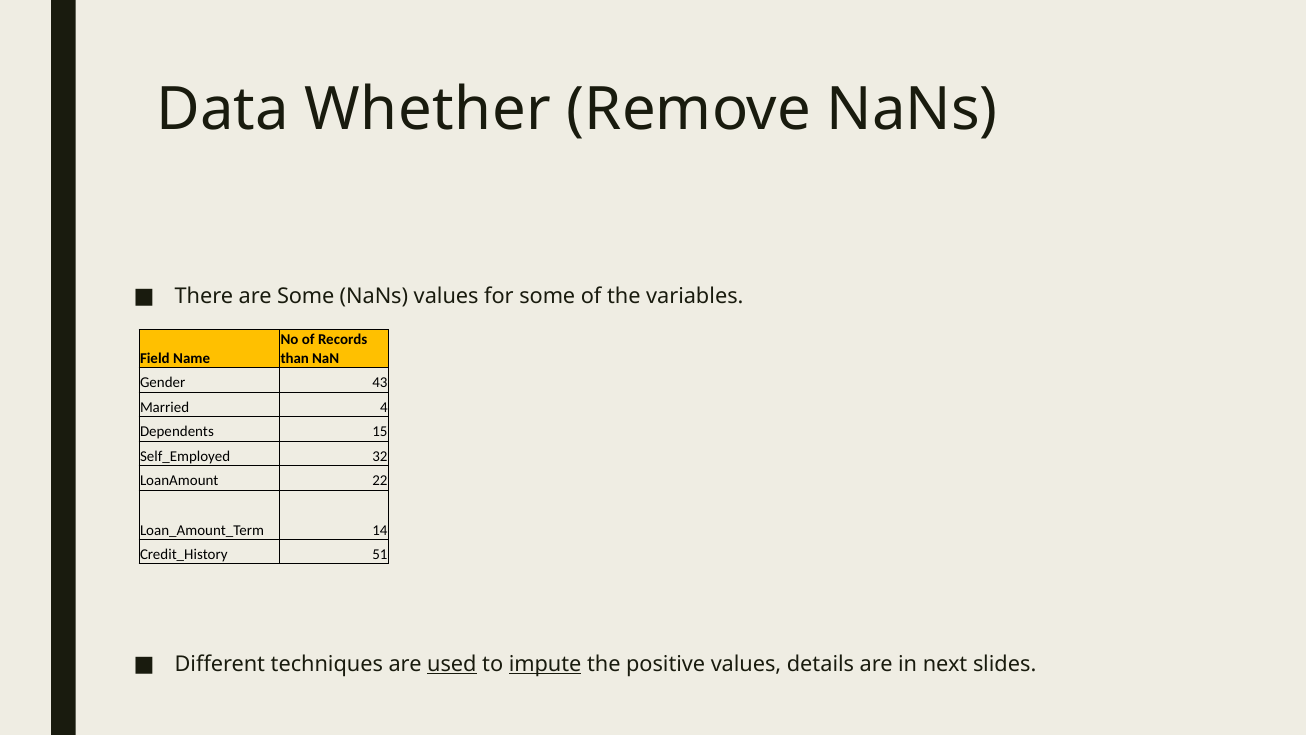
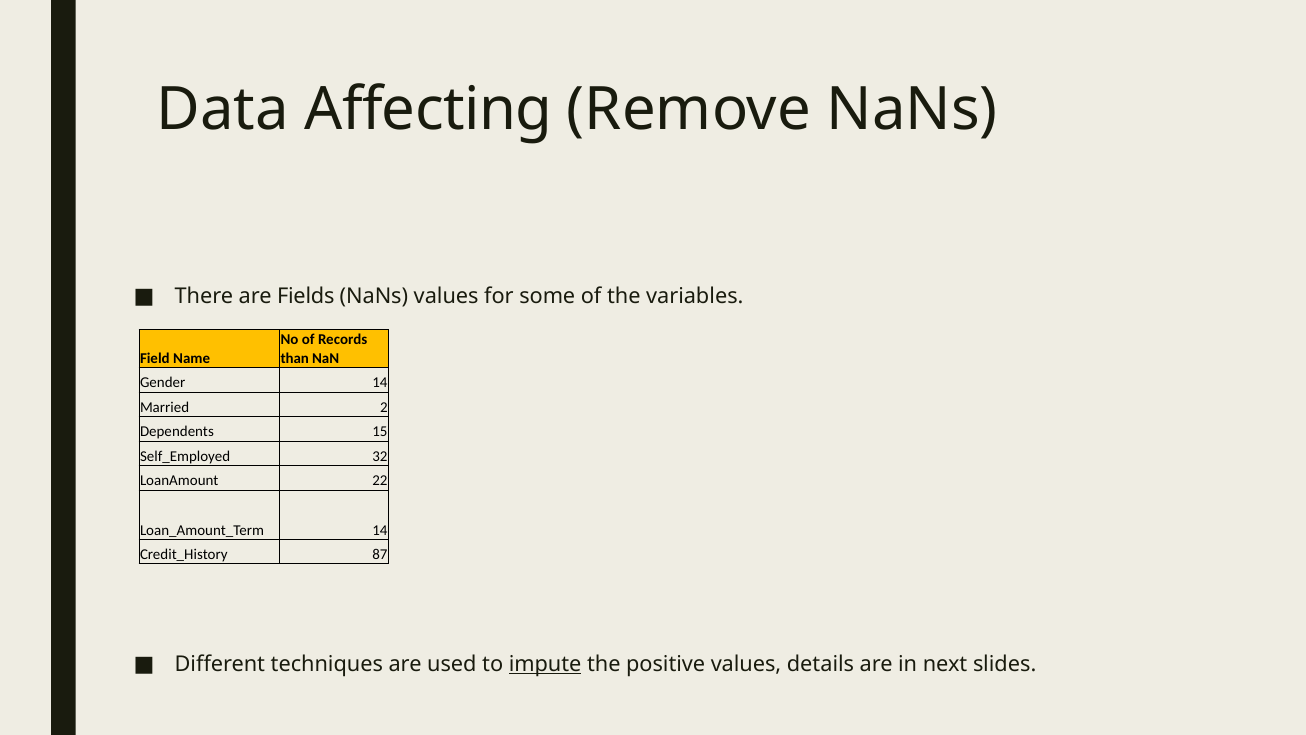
Whether: Whether -> Affecting
are Some: Some -> Fields
Gender 43: 43 -> 14
4: 4 -> 2
51: 51 -> 87
used underline: present -> none
